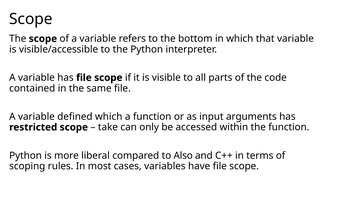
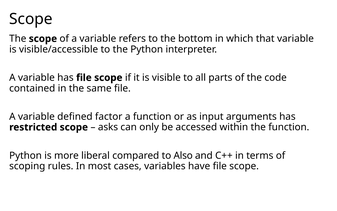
defined which: which -> factor
take: take -> asks
